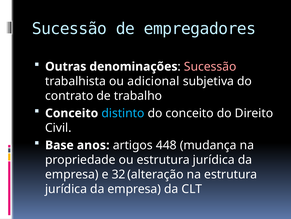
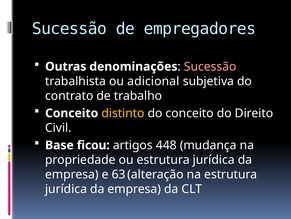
distinto colour: light blue -> yellow
anos: anos -> ficou
32: 32 -> 63
